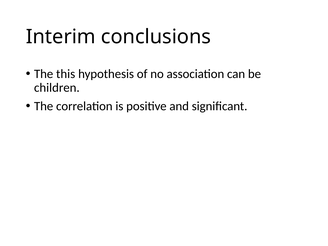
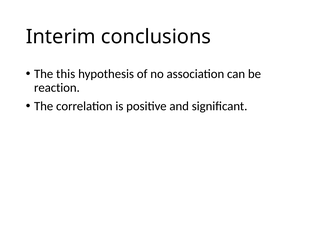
children: children -> reaction
